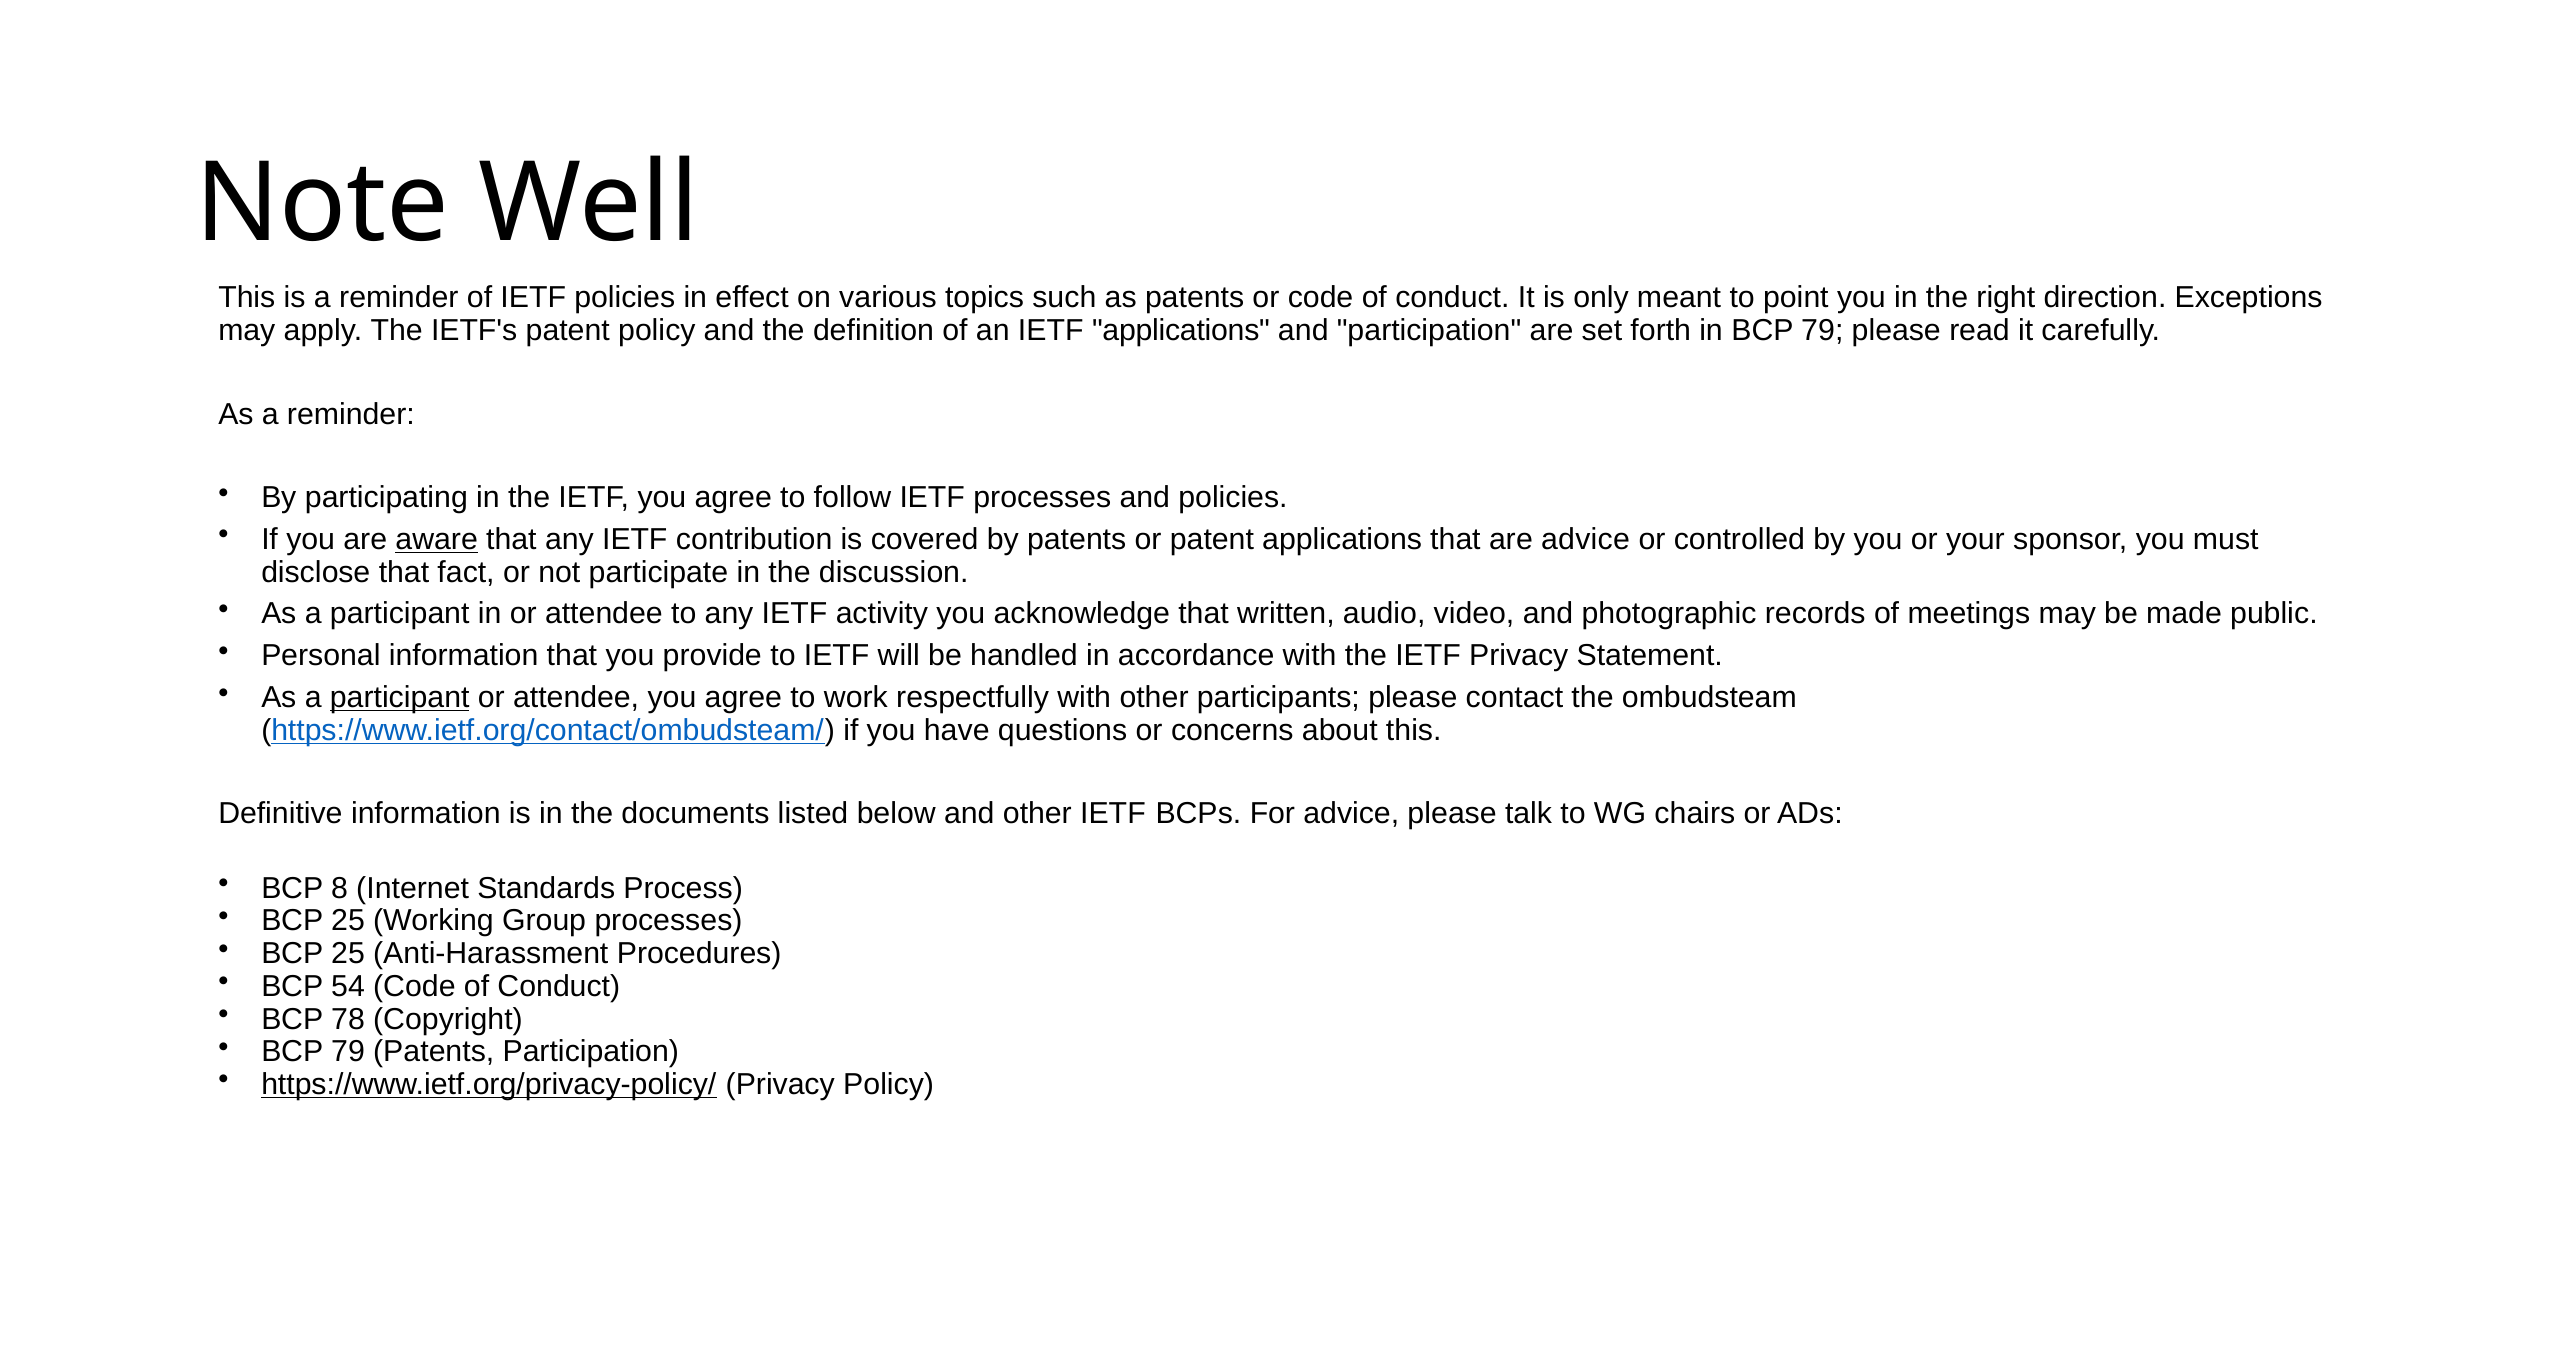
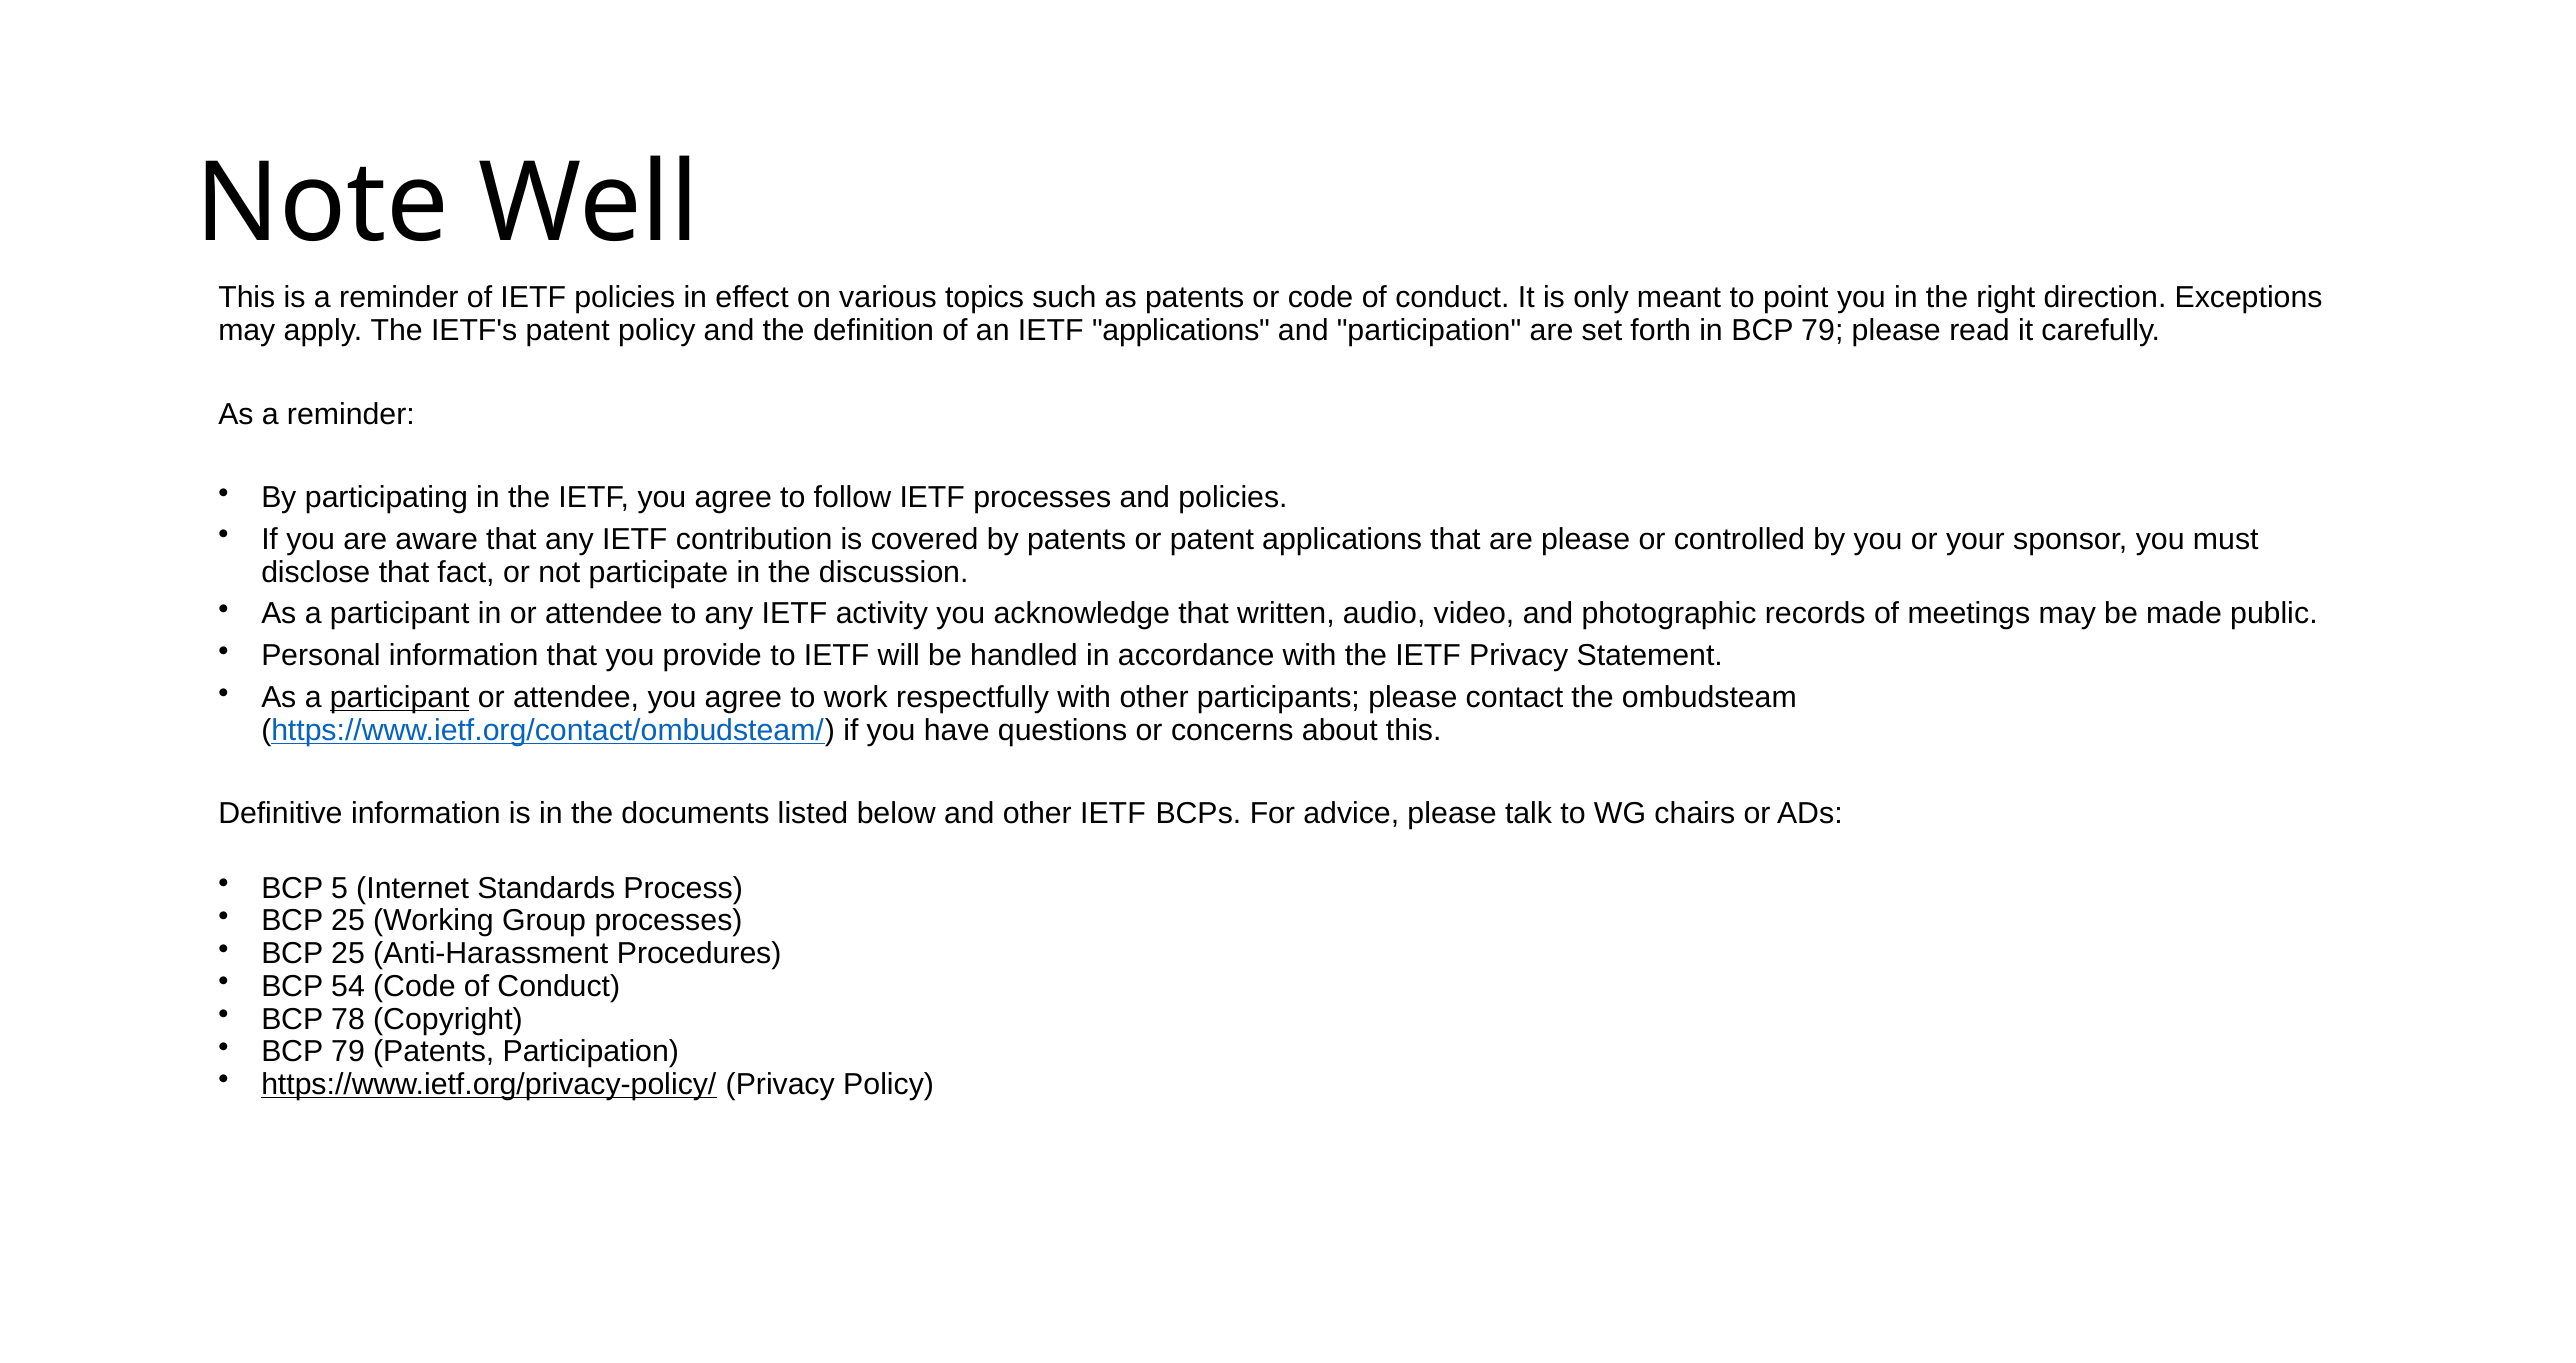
aware underline: present -> none
are advice: advice -> please
8: 8 -> 5
